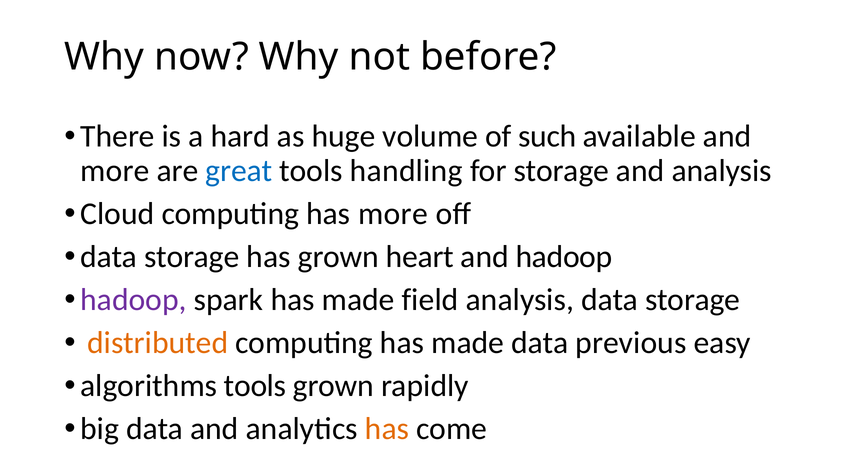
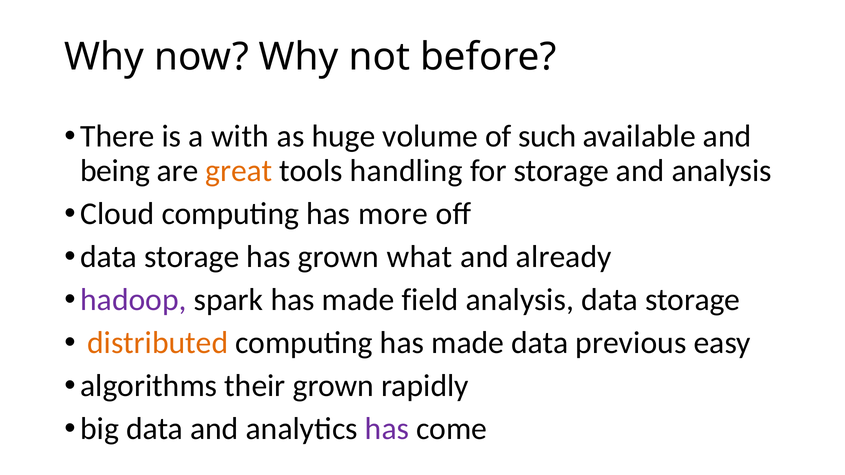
hard: hard -> with
more at (115, 171): more -> being
great colour: blue -> orange
heart: heart -> what
and hadoop: hadoop -> already
algorithms tools: tools -> their
has at (387, 429) colour: orange -> purple
